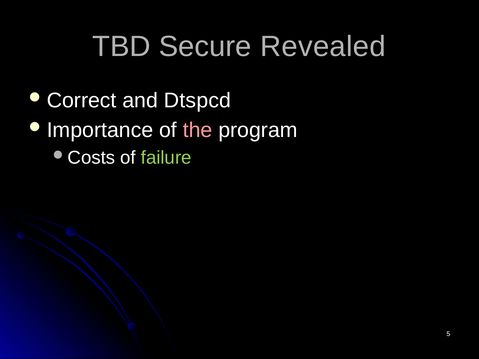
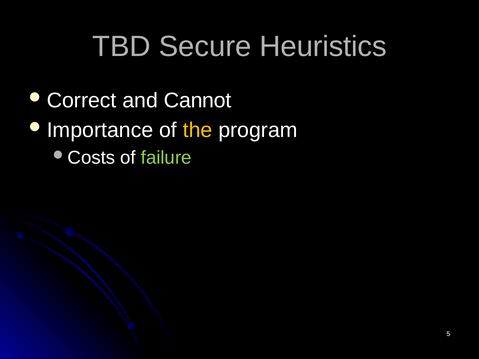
Revealed: Revealed -> Heuristics
Dtspcd: Dtspcd -> Cannot
the colour: pink -> yellow
